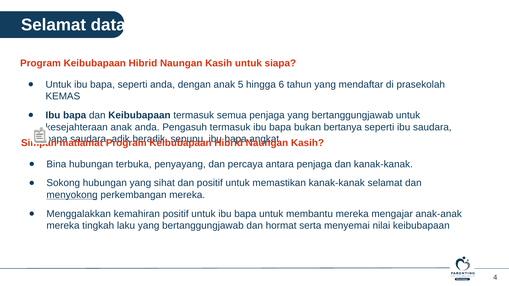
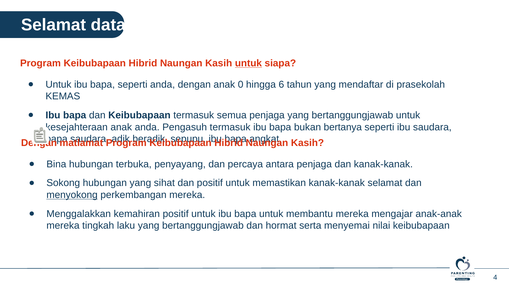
untuk at (248, 63) underline: none -> present
5: 5 -> 0
Simpan at (39, 143): Simpan -> Dengan
